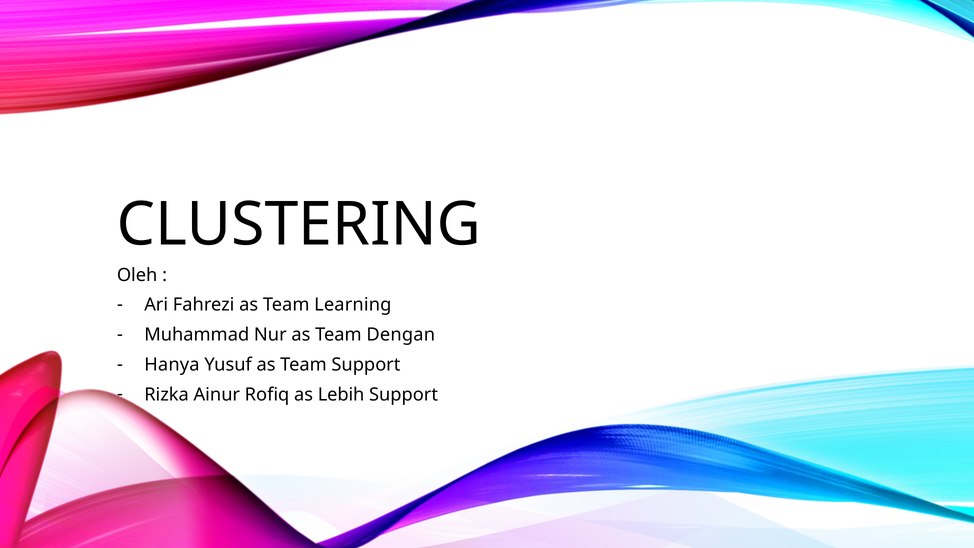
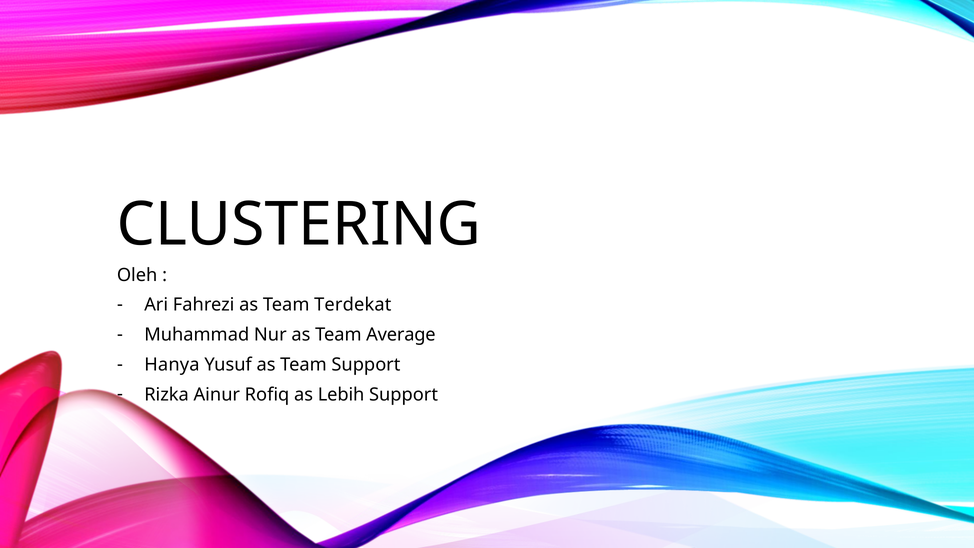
Learning: Learning -> Terdekat
Dengan: Dengan -> Average
